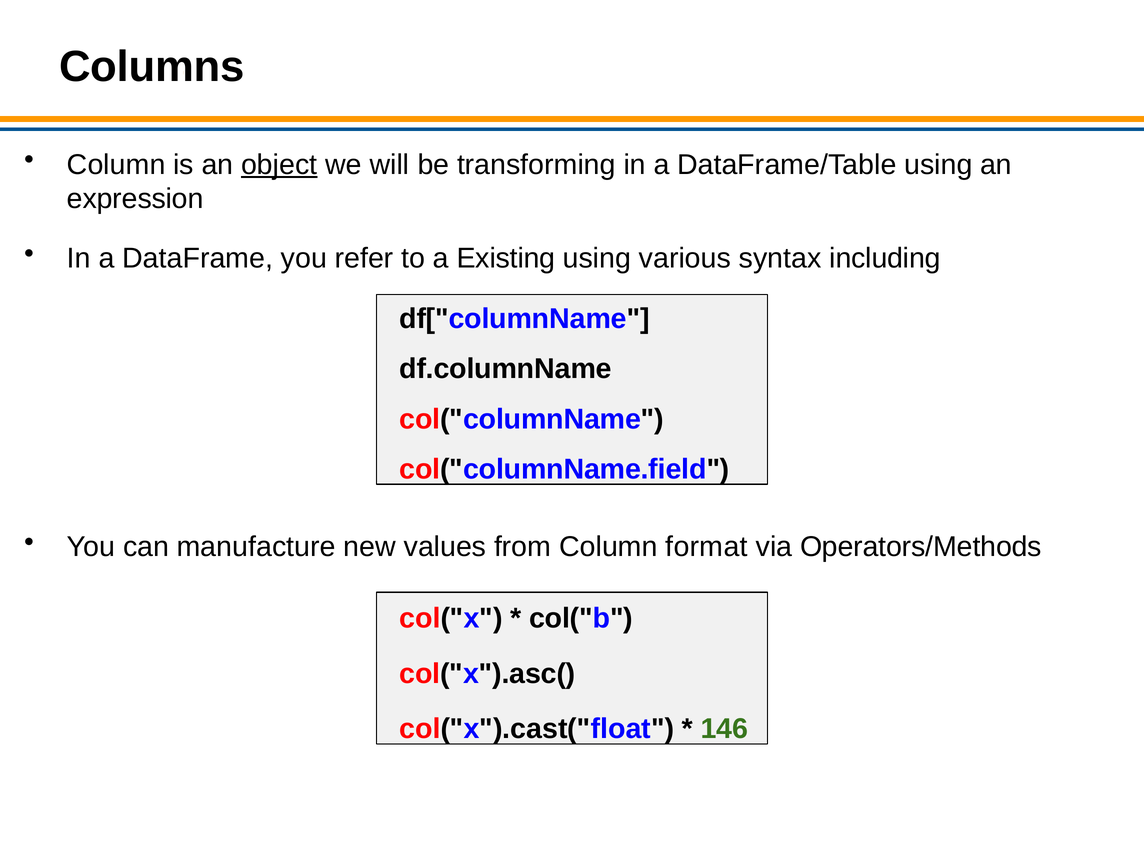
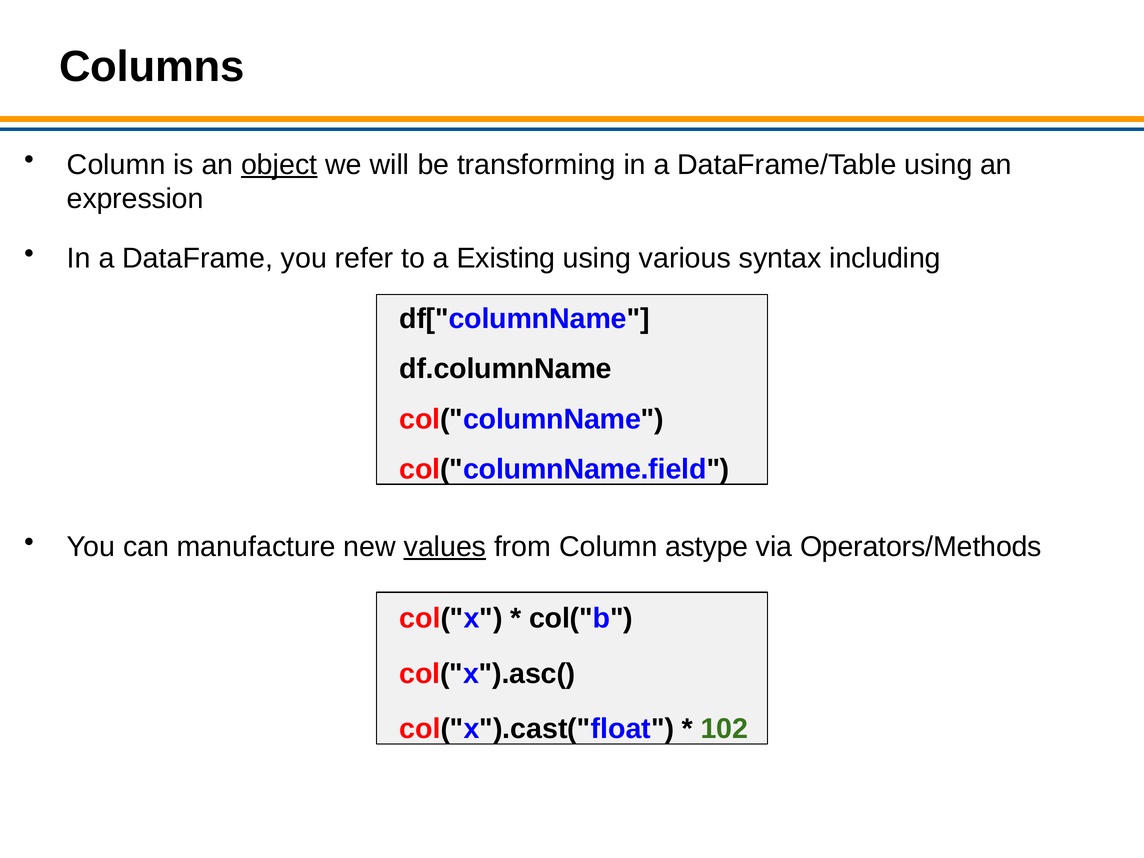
values underline: none -> present
format: format -> astype
146: 146 -> 102
